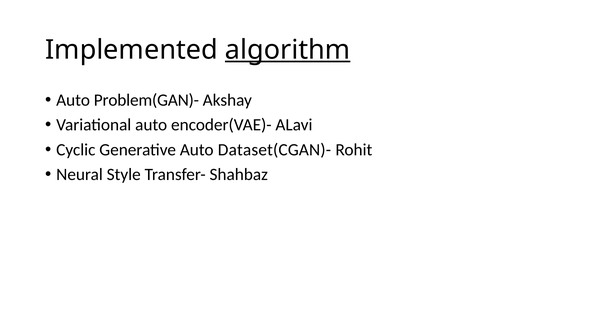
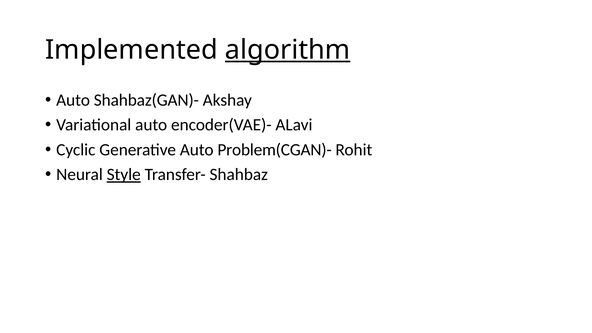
Problem(GAN)-: Problem(GAN)- -> Shahbaz(GAN)-
Dataset(CGAN)-: Dataset(CGAN)- -> Problem(CGAN)-
Style underline: none -> present
